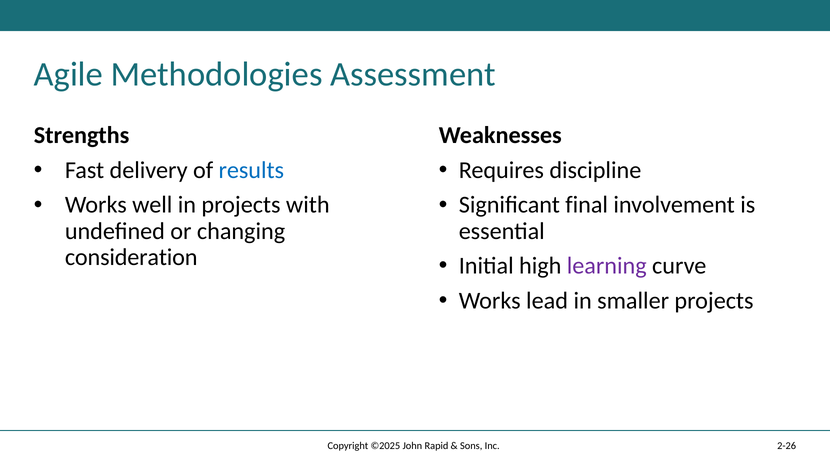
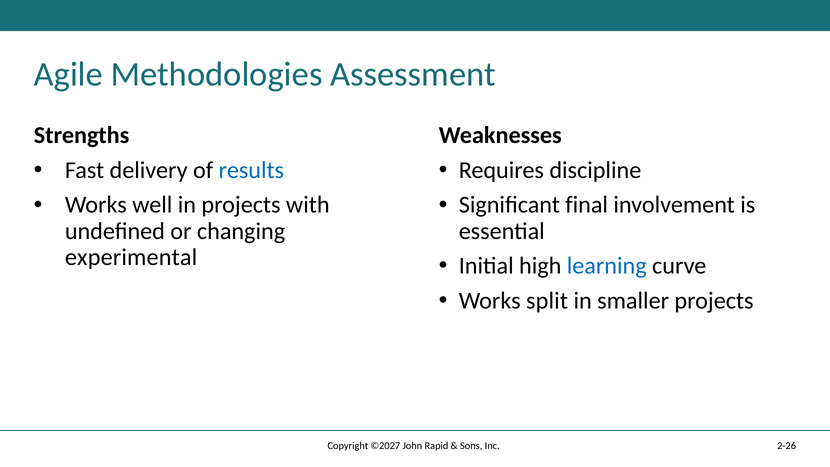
consideration: consideration -> experimental
learning colour: purple -> blue
lead: lead -> split
©2025: ©2025 -> ©2027
